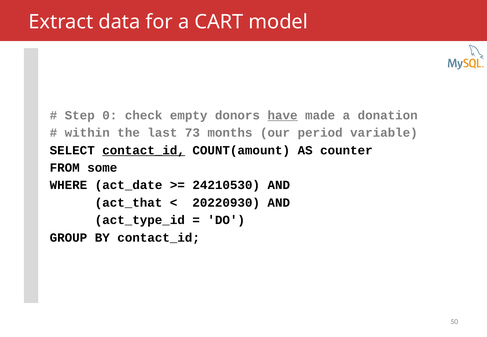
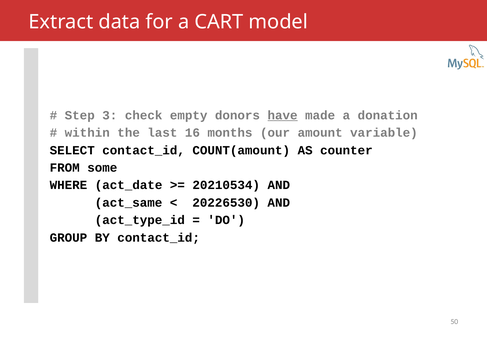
0: 0 -> 3
73: 73 -> 16
period: period -> amount
contact_id at (144, 150) underline: present -> none
24210530: 24210530 -> 20210534
act_that: act_that -> act_same
20220930: 20220930 -> 20226530
